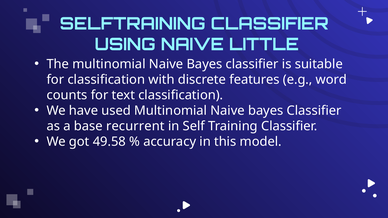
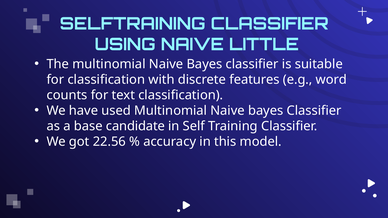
recurrent: recurrent -> candidate
49.58: 49.58 -> 22.56
